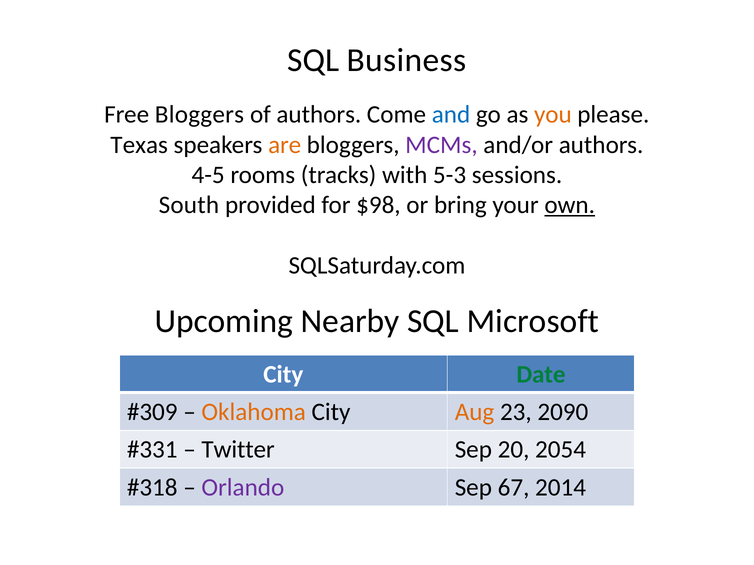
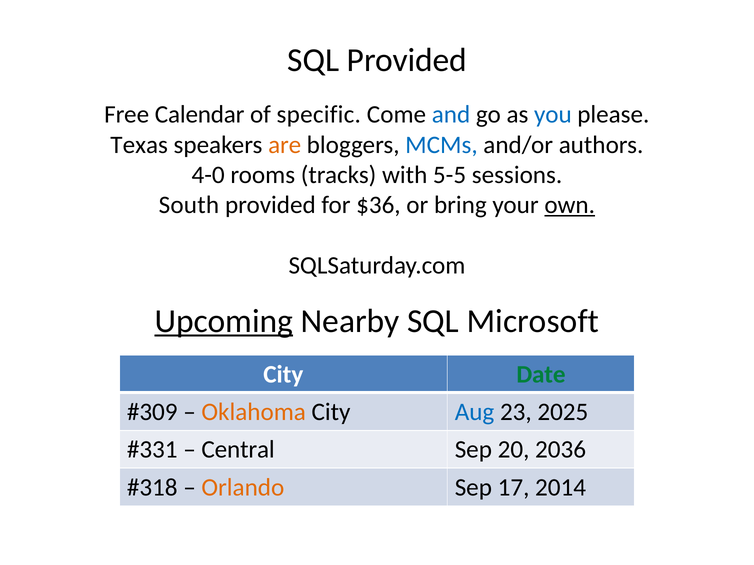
SQL Business: Business -> Provided
Free Bloggers: Bloggers -> Calendar
of authors: authors -> specific
you colour: orange -> blue
MCMs colour: purple -> blue
4-5: 4-5 -> 4-0
5-3: 5-3 -> 5-5
$98: $98 -> $36
Upcoming underline: none -> present
Aug colour: orange -> blue
2090: 2090 -> 2025
Twitter: Twitter -> Central
2054: 2054 -> 2036
Orlando colour: purple -> orange
67: 67 -> 17
